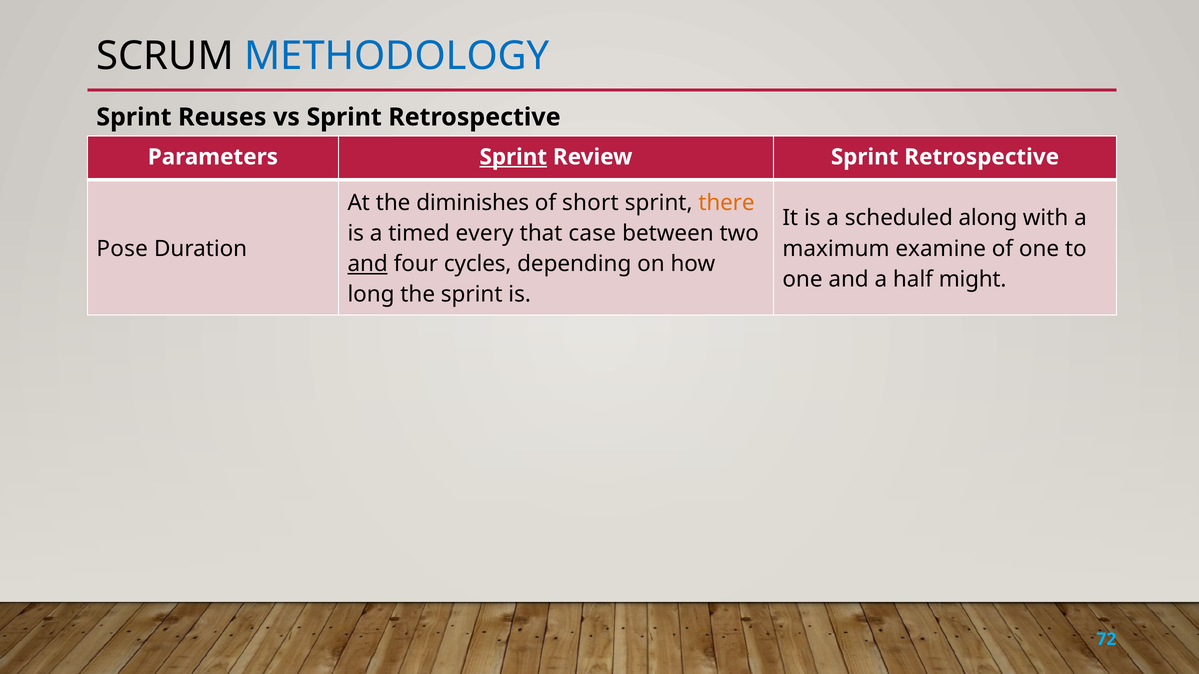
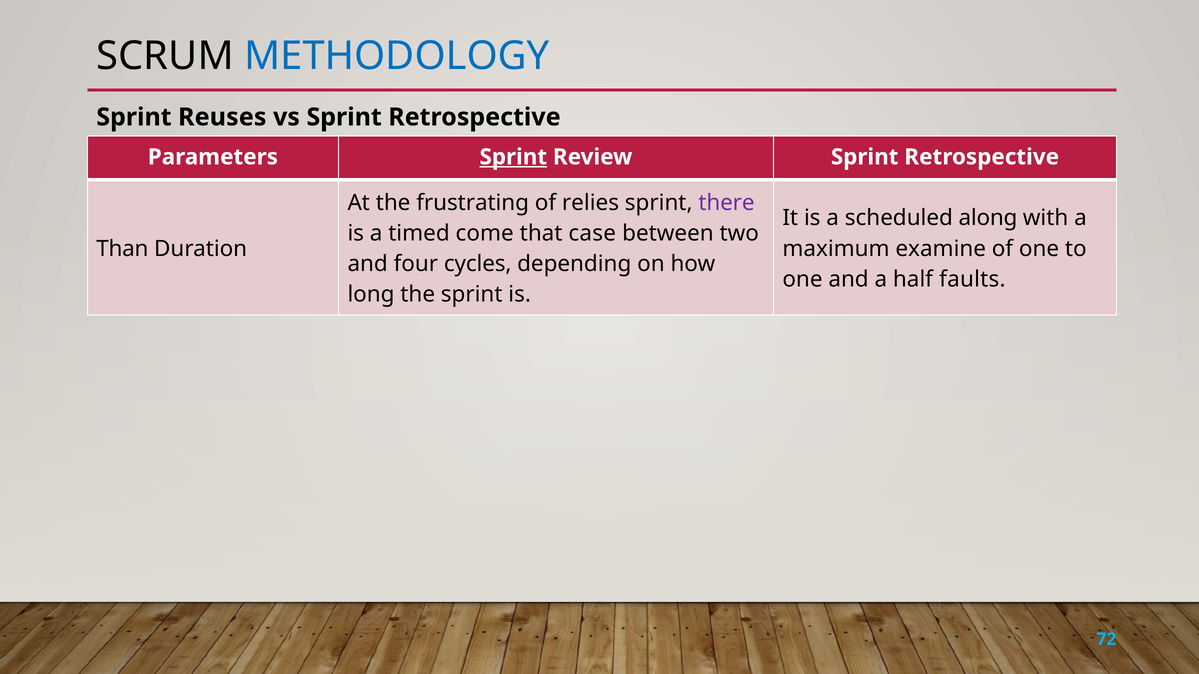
diminishes: diminishes -> frustrating
short: short -> relies
there colour: orange -> purple
every: every -> come
Pose: Pose -> Than
and at (368, 264) underline: present -> none
might: might -> faults
